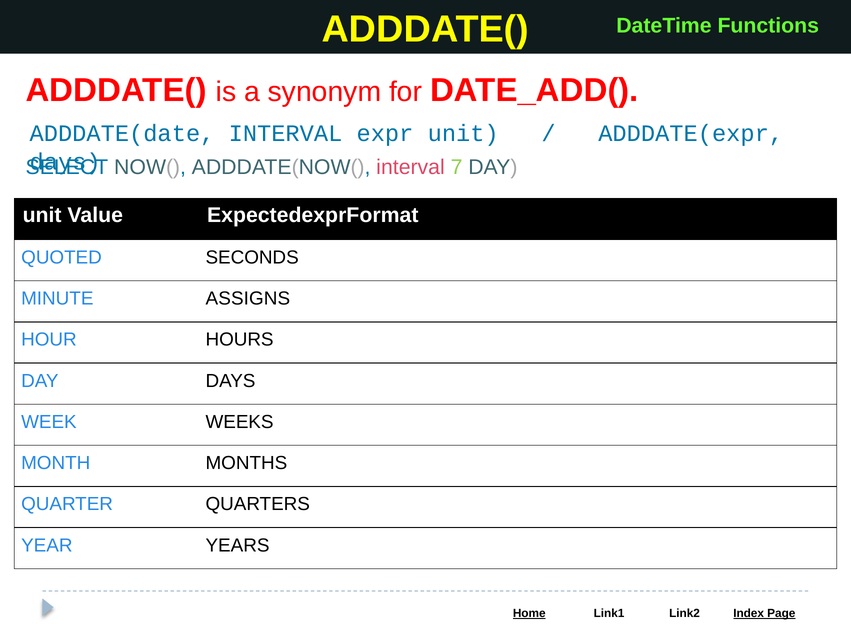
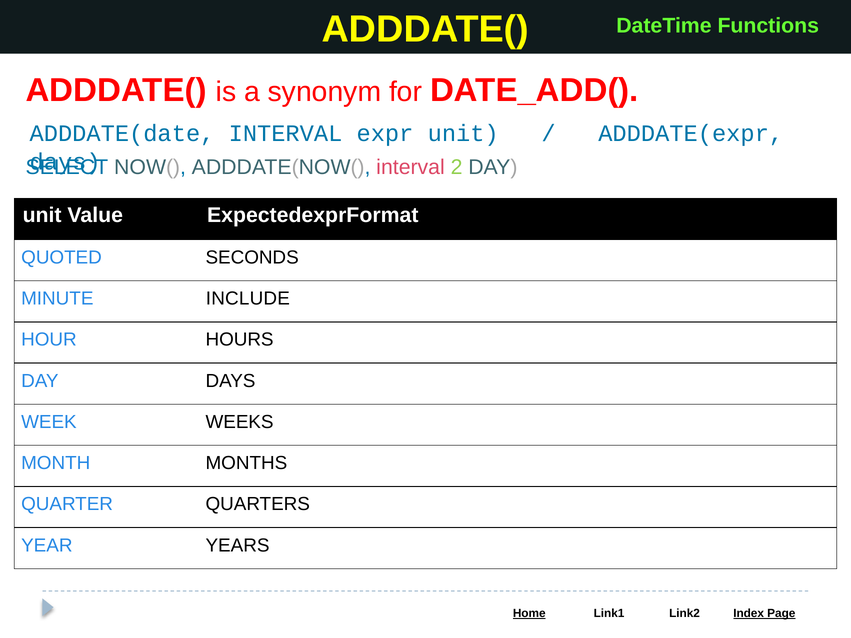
7: 7 -> 2
ASSIGNS: ASSIGNS -> INCLUDE
